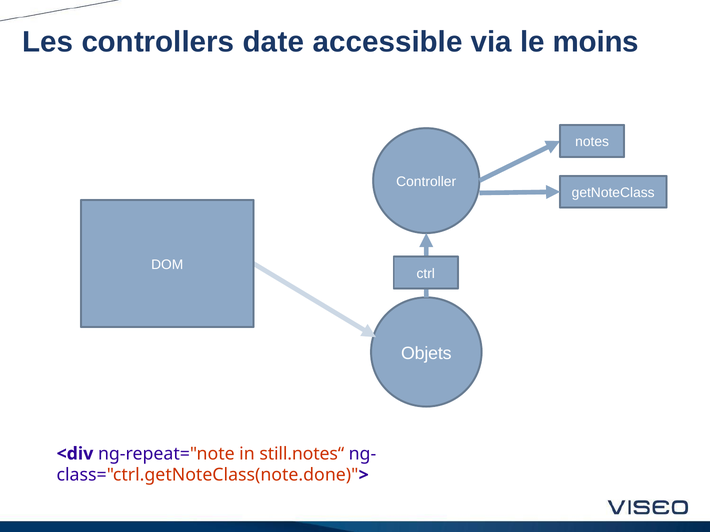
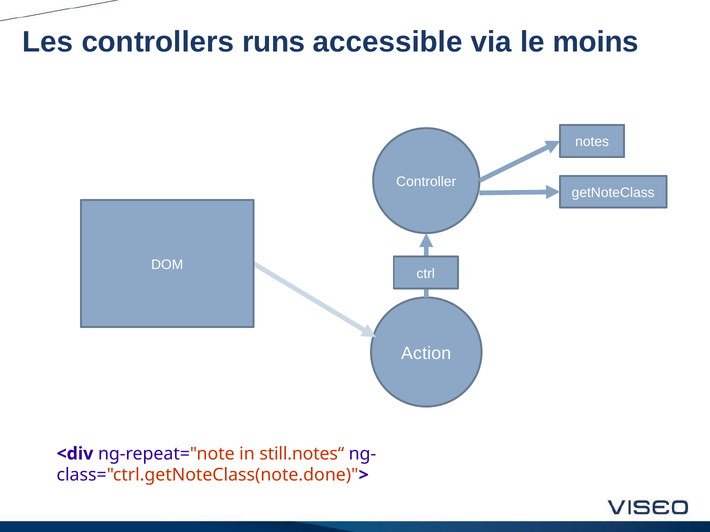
date: date -> runs
Objets: Objets -> Action
